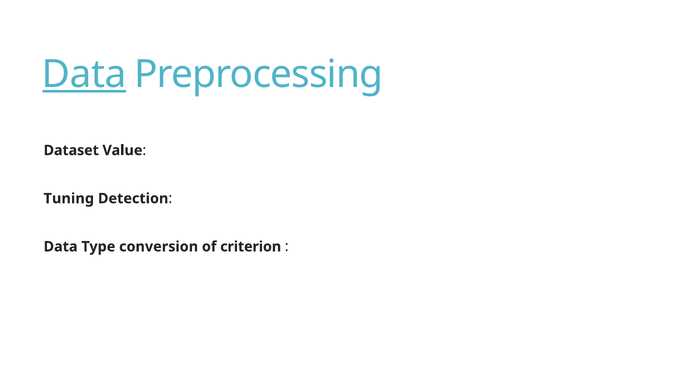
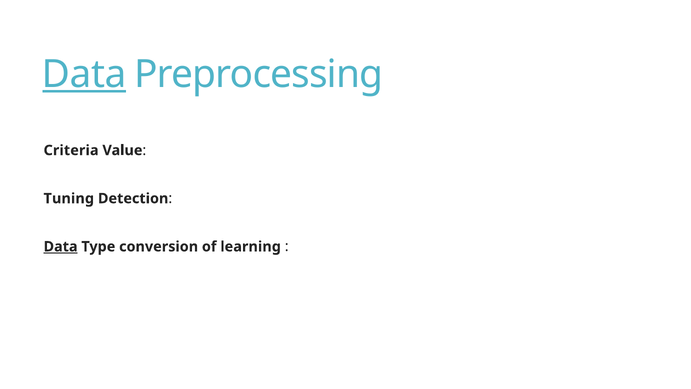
Dataset: Dataset -> Criteria
Data at (61, 246) underline: none -> present
criterion: criterion -> learning
